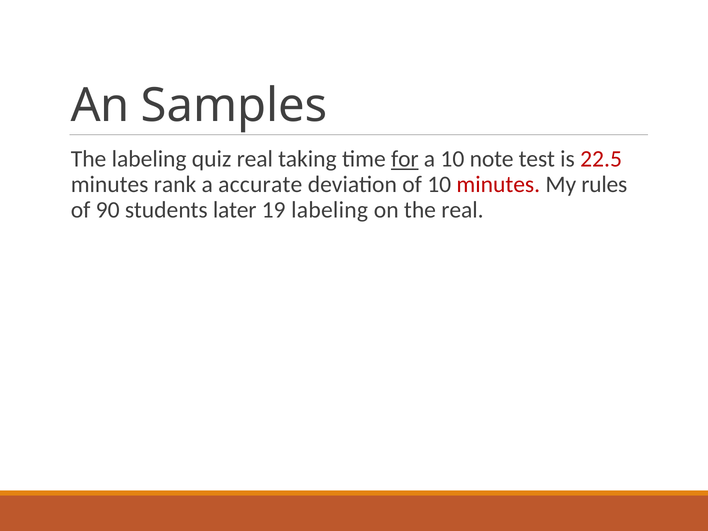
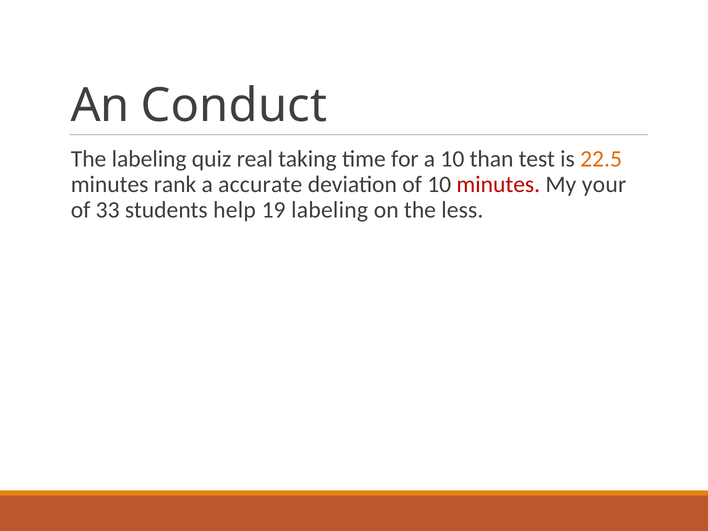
Samples: Samples -> Conduct
for underline: present -> none
note: note -> than
22.5 colour: red -> orange
rules: rules -> your
90: 90 -> 33
later: later -> help
the real: real -> less
